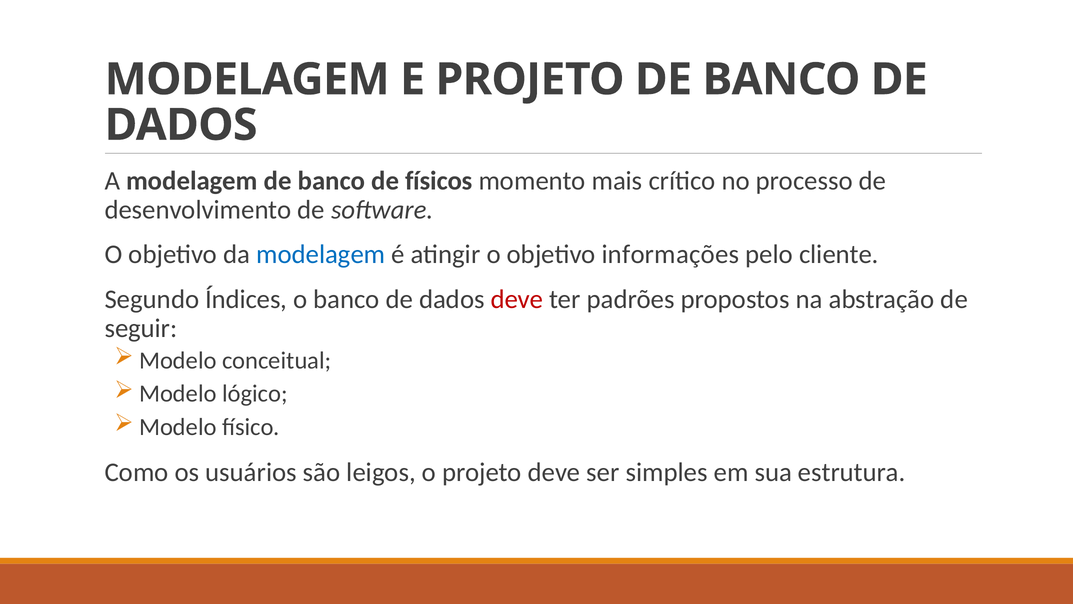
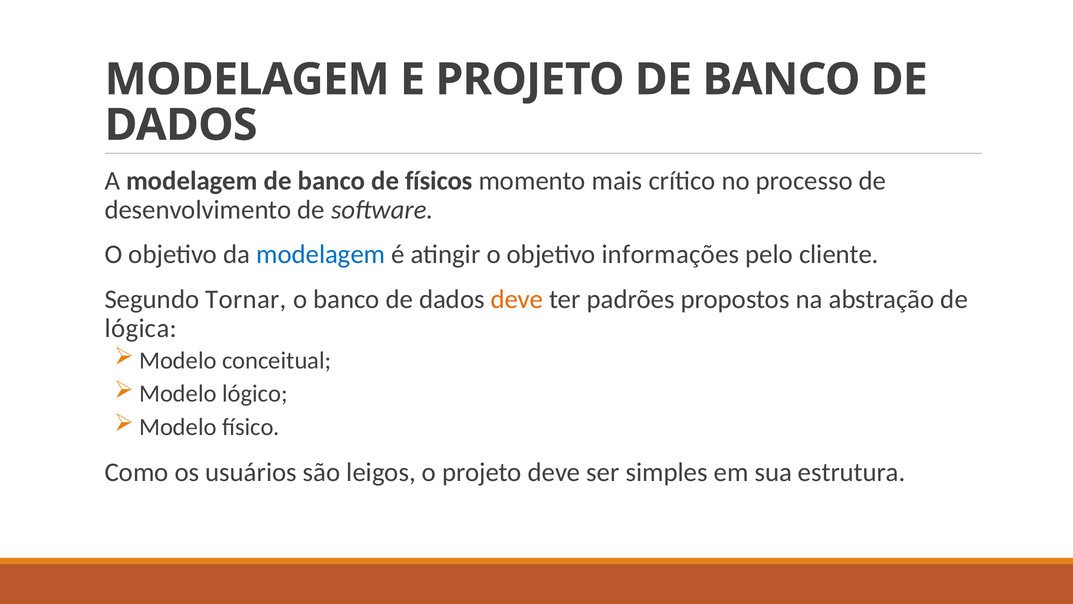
Índices: Índices -> Tornar
deve at (517, 299) colour: red -> orange
seguir: seguir -> lógica
